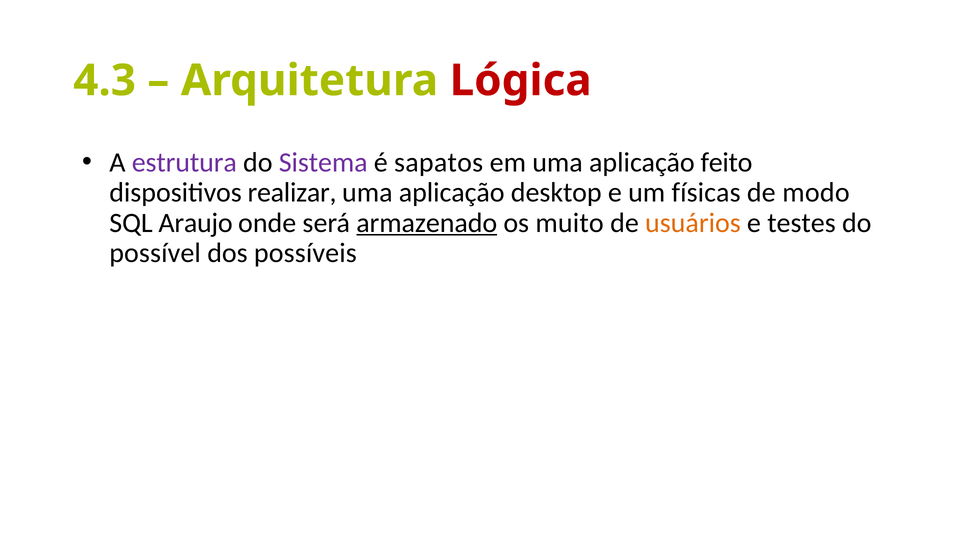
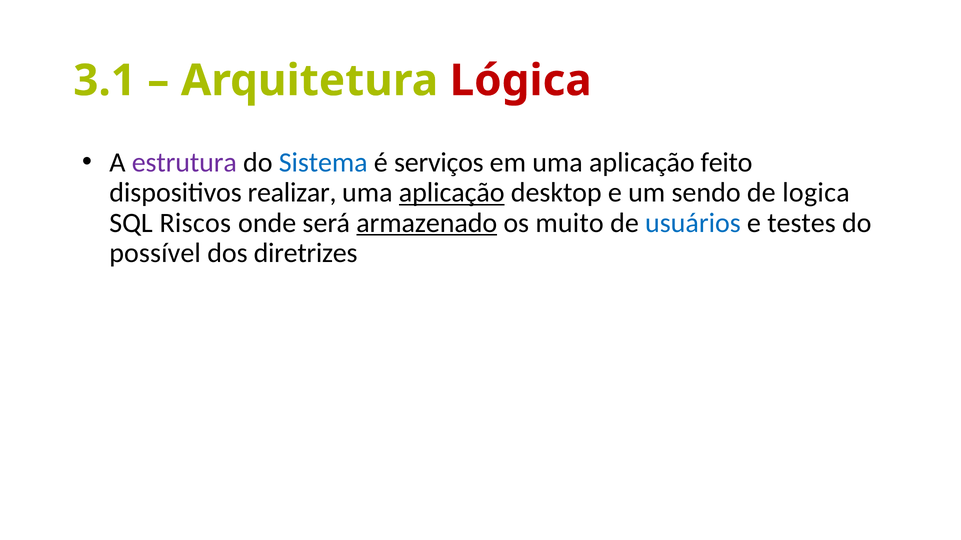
4.3: 4.3 -> 3.1
Sistema colour: purple -> blue
sapatos: sapatos -> serviços
aplicação at (452, 193) underline: none -> present
físicas: físicas -> sendo
modo: modo -> logica
Araujo: Araujo -> Riscos
usuários colour: orange -> blue
possíveis: possíveis -> diretrizes
